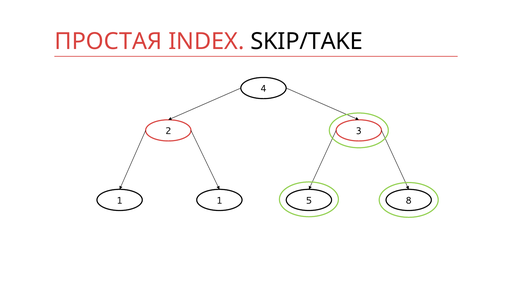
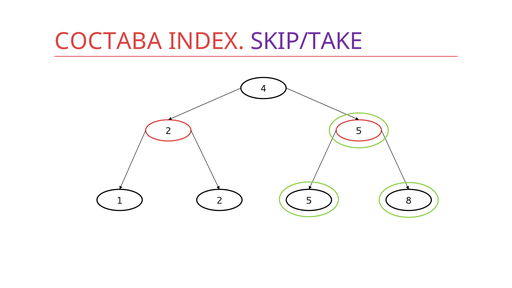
ПРОСТАЯ: ПРОСТАЯ -> СОСТАВА
SKIP/TAKE colour: black -> purple
2 3: 3 -> 5
1 1: 1 -> 2
